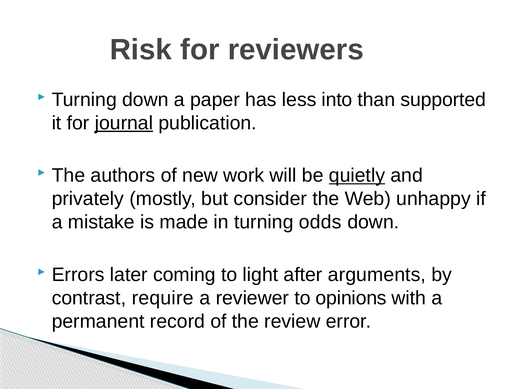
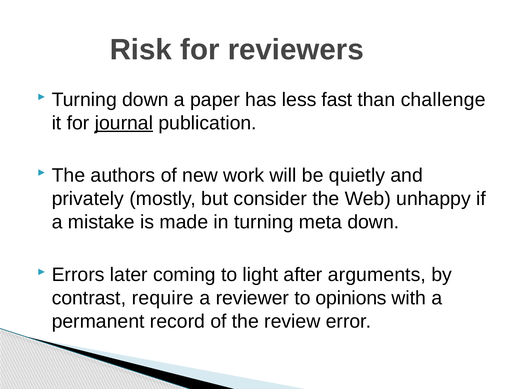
into: into -> fast
supported: supported -> challenge
quietly underline: present -> none
odds: odds -> meta
